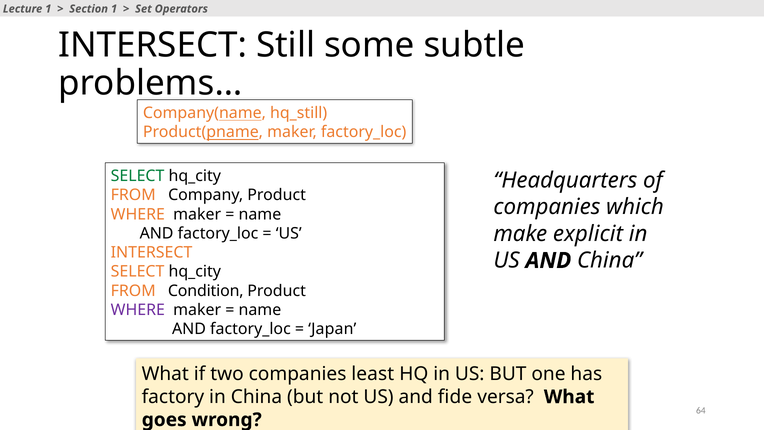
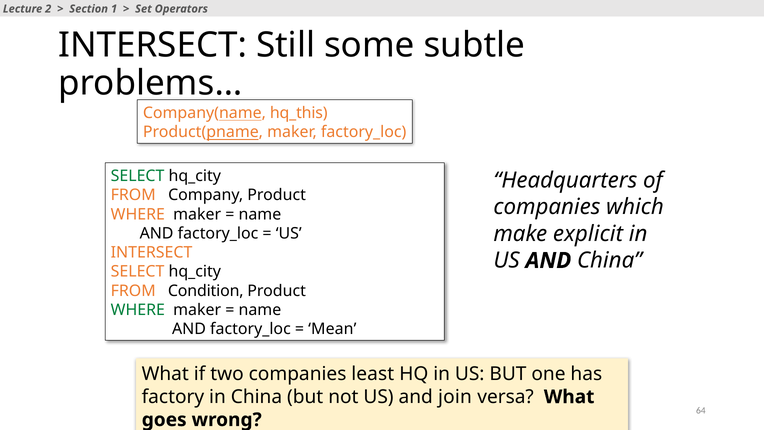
Lecture 1: 1 -> 2
hq_still: hq_still -> hq_this
WHERE at (138, 310) colour: purple -> green
Japan: Japan -> Mean
fide: fide -> join
